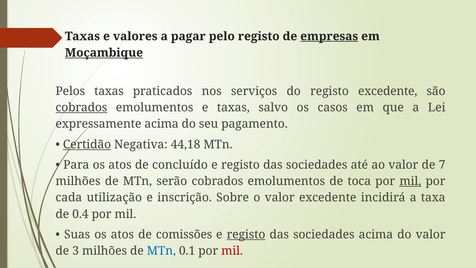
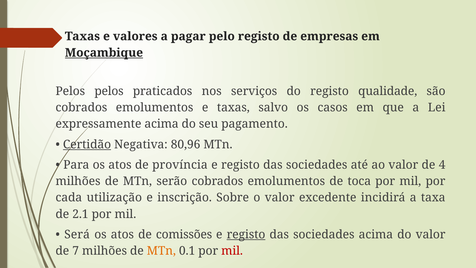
empresas underline: present -> none
Pelos taxas: taxas -> pelos
registo excedente: excedente -> qualidade
cobrados at (81, 107) underline: present -> none
44,18: 44,18 -> 80,96
concluído: concluído -> província
7: 7 -> 4
mil at (410, 181) underline: present -> none
0.4: 0.4 -> 2.1
Suas: Suas -> Será
3: 3 -> 7
MTn at (161, 251) colour: blue -> orange
